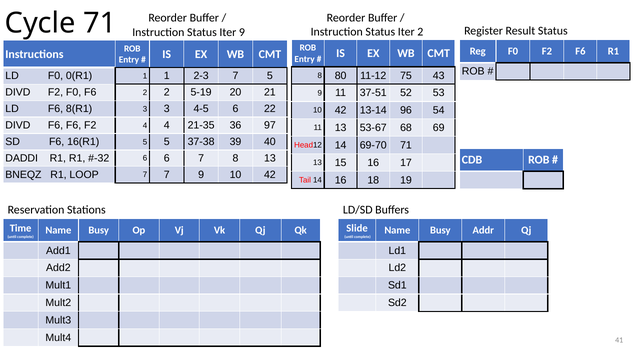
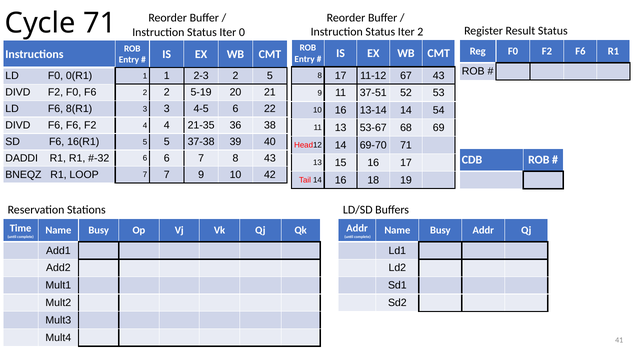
Iter 9: 9 -> 0
2-3 7: 7 -> 2
8 80: 80 -> 17
75: 75 -> 67
42 at (341, 110): 42 -> 16
13-14 96: 96 -> 14
97: 97 -> 38
8 13: 13 -> 43
Slide at (357, 228): Slide -> Addr
